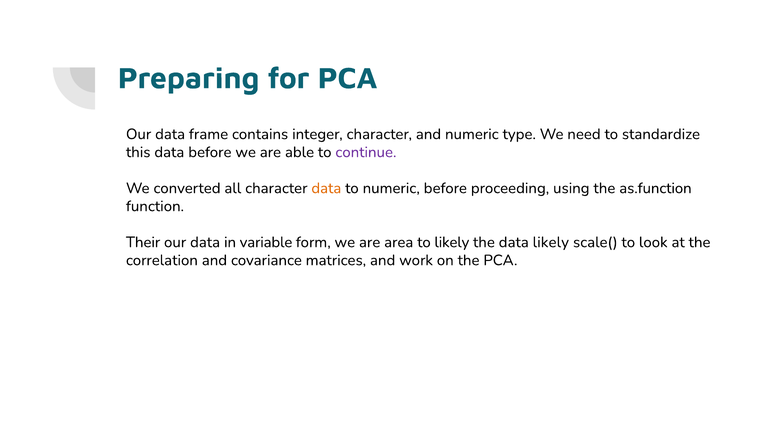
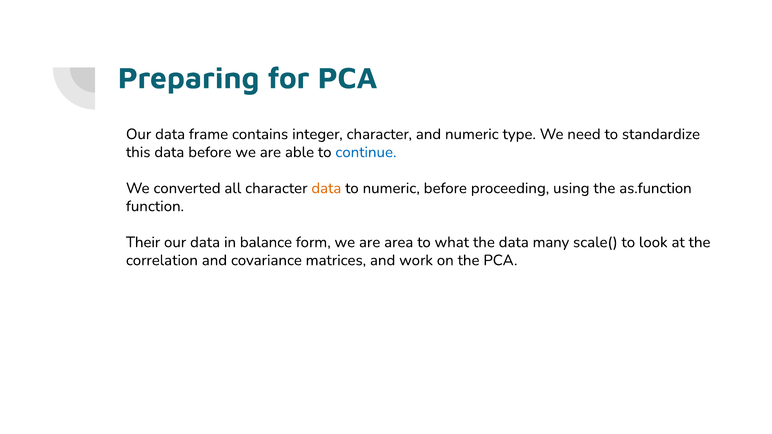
continue colour: purple -> blue
variable: variable -> balance
to likely: likely -> what
data likely: likely -> many
